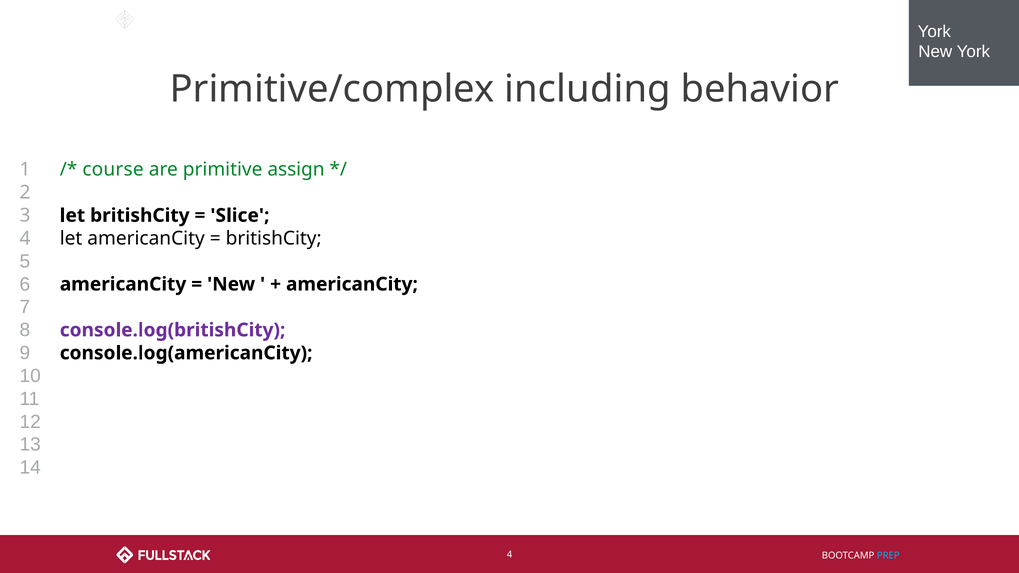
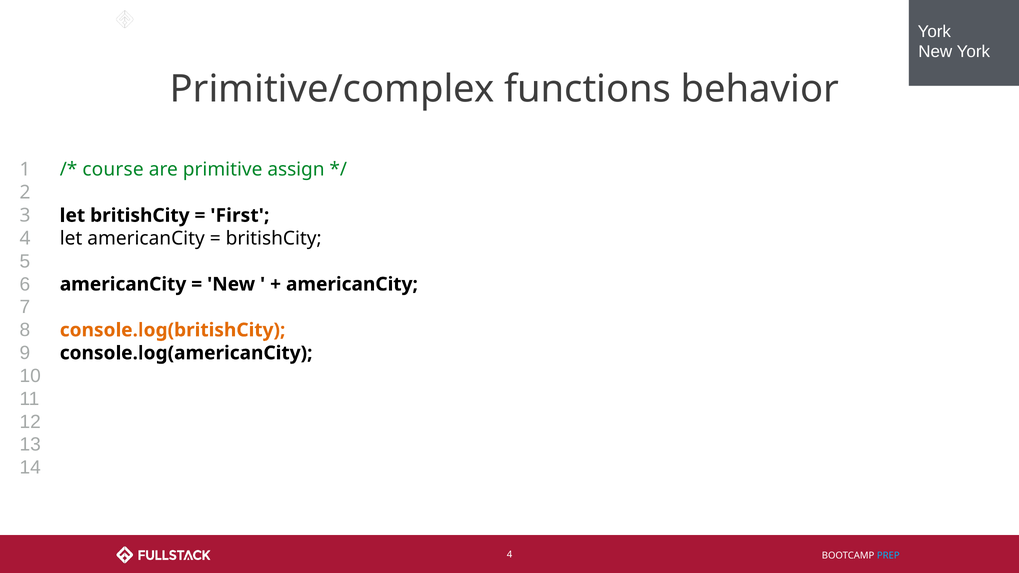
including: including -> functions
Slice: Slice -> First
console.log(britishCity colour: purple -> orange
